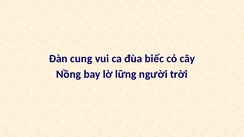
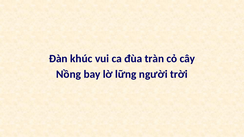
cung: cung -> khúc
biếc: biếc -> tràn
